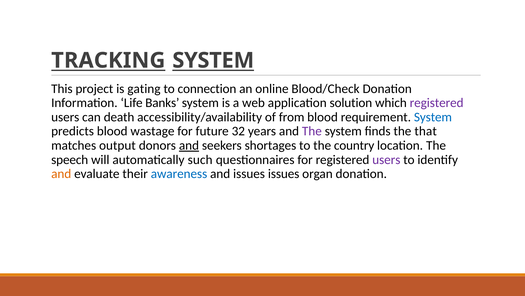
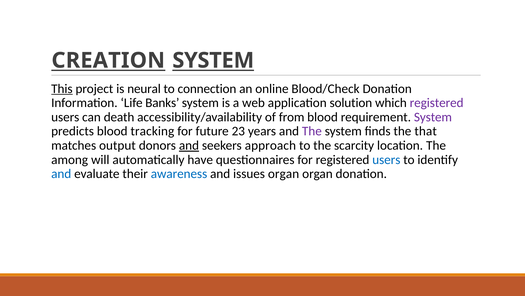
TRACKING: TRACKING -> CREATION
This underline: none -> present
gating: gating -> neural
System at (433, 117) colour: blue -> purple
wastage: wastage -> tracking
32: 32 -> 23
shortages: shortages -> approach
country: country -> scarcity
speech: speech -> among
such: such -> have
users at (386, 159) colour: purple -> blue
and at (61, 173) colour: orange -> blue
issues issues: issues -> organ
